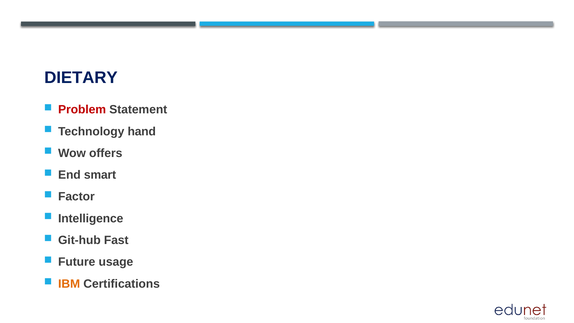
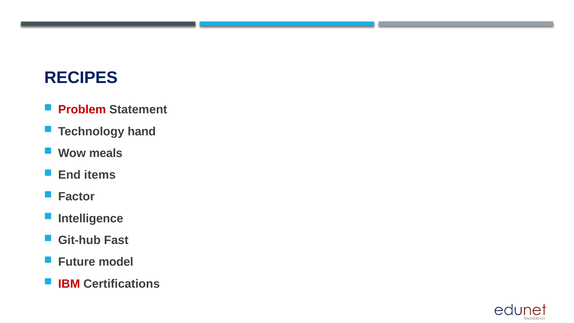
DIETARY: DIETARY -> RECIPES
offers: offers -> meals
smart: smart -> items
usage: usage -> model
IBM colour: orange -> red
